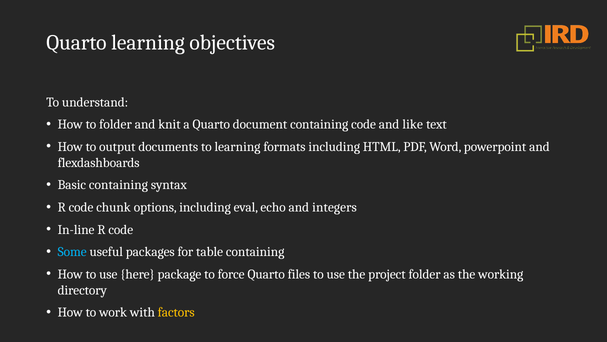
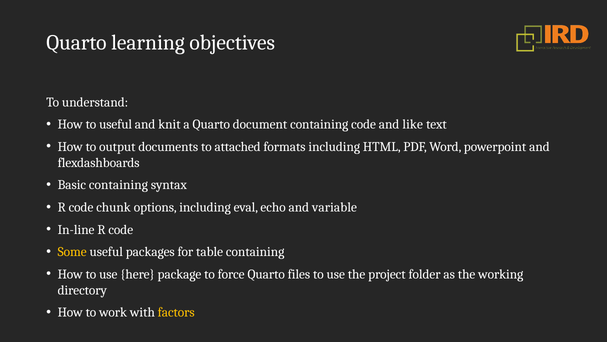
to folder: folder -> useful
to learning: learning -> attached
integers: integers -> variable
Some colour: light blue -> yellow
